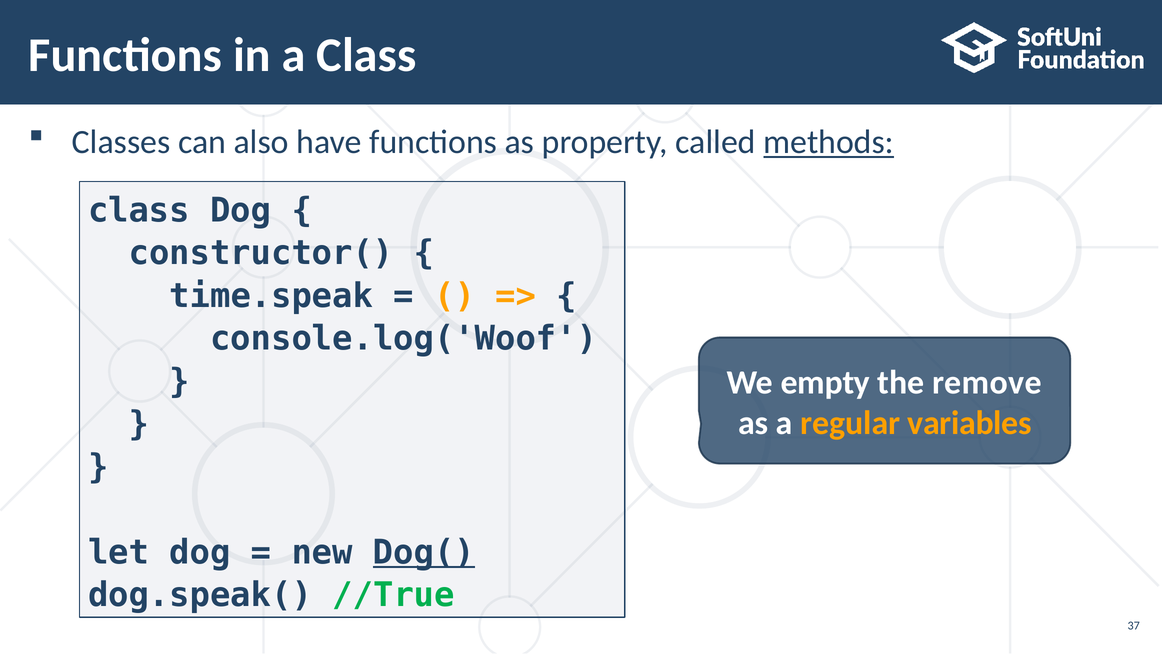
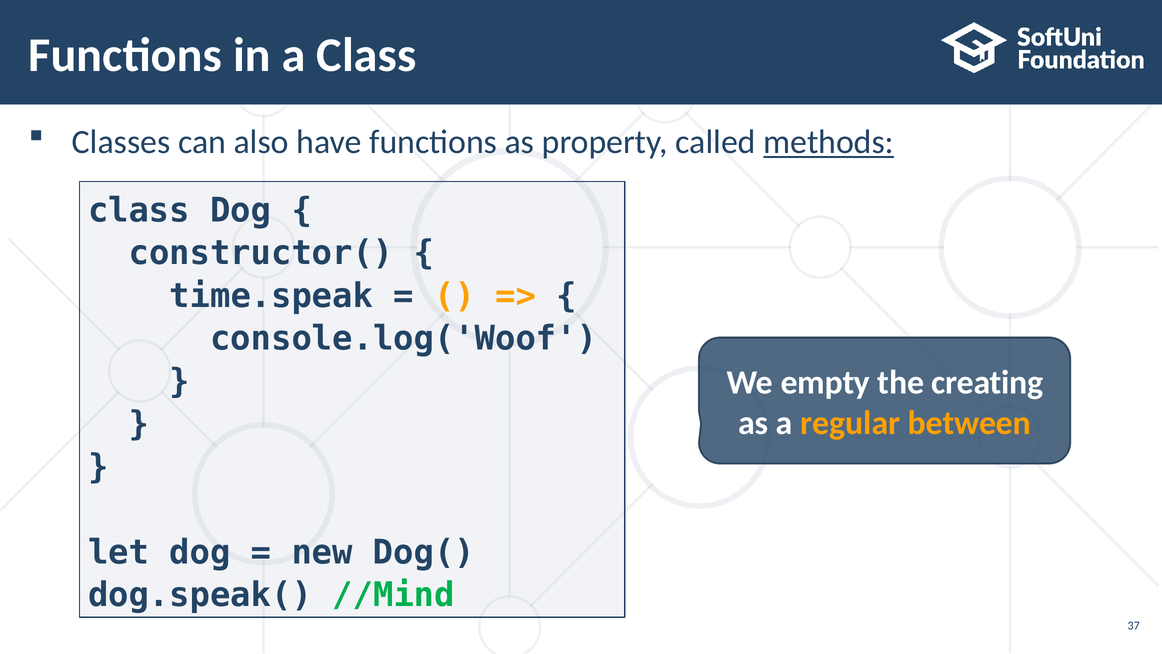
remove: remove -> creating
variables: variables -> between
Dog( underline: present -> none
//True: //True -> //Mind
